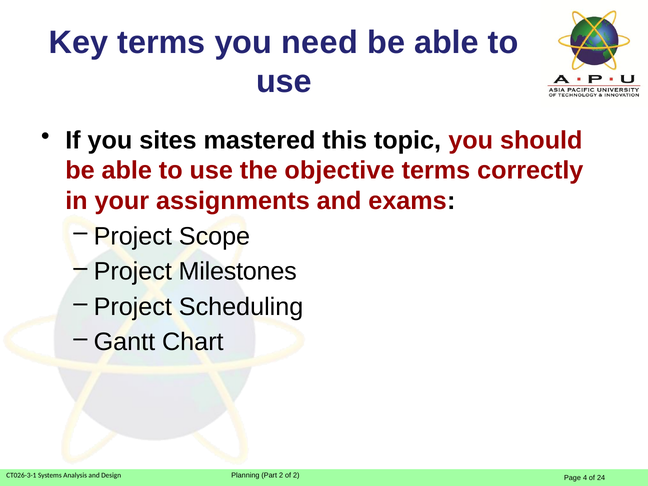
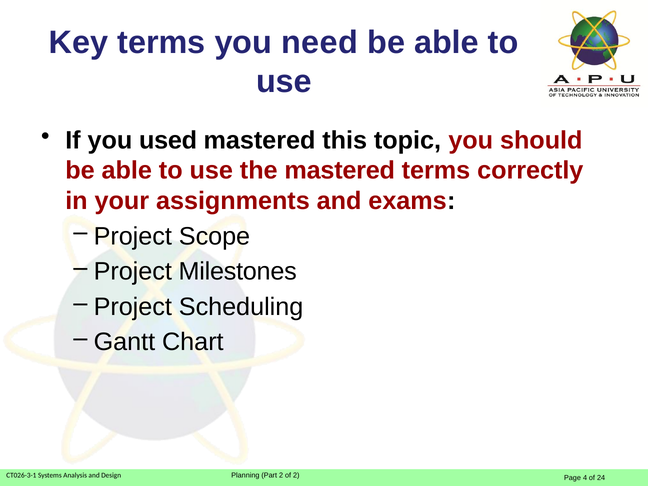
sites: sites -> used
the objective: objective -> mastered
